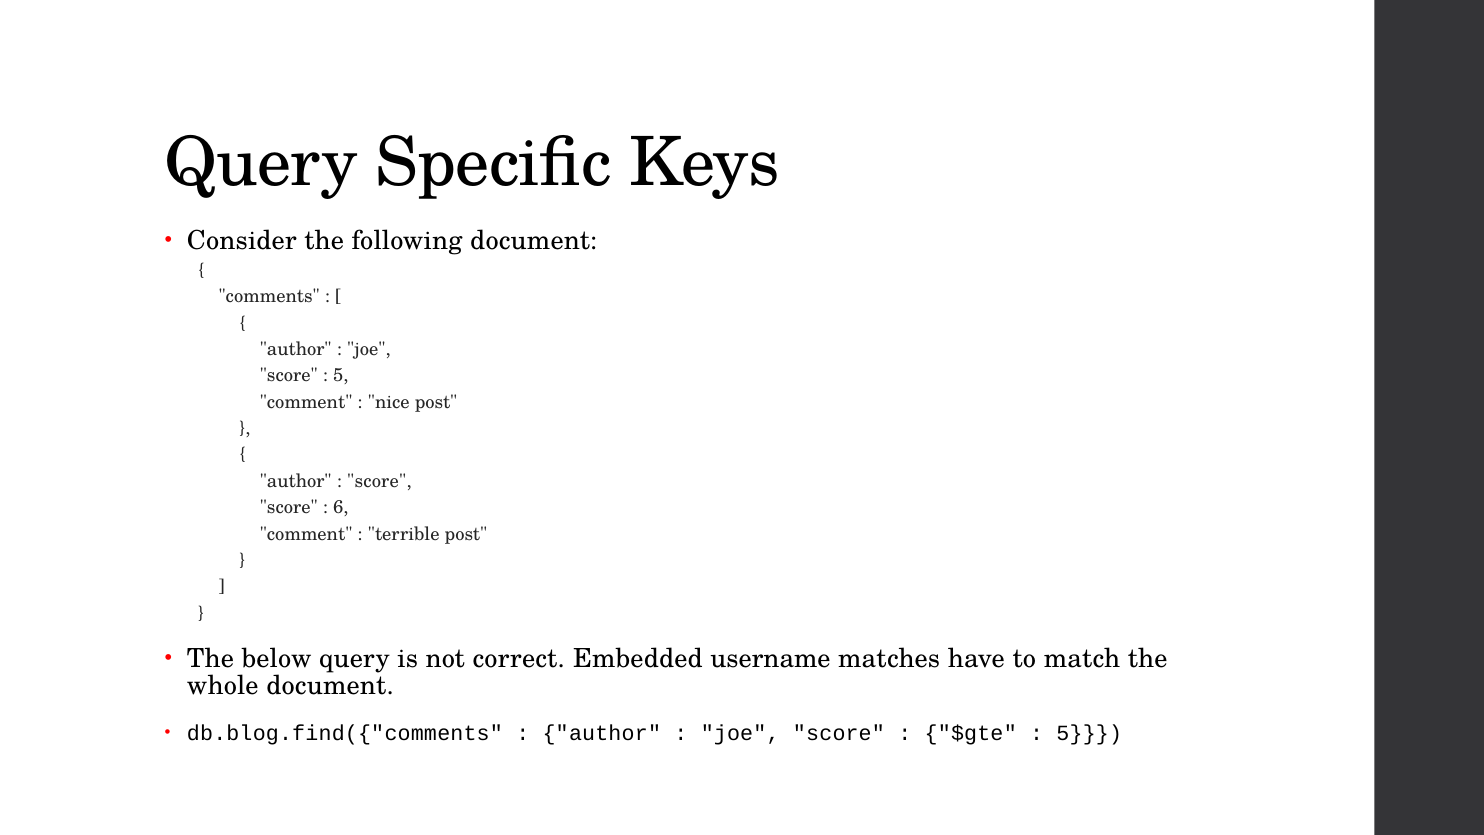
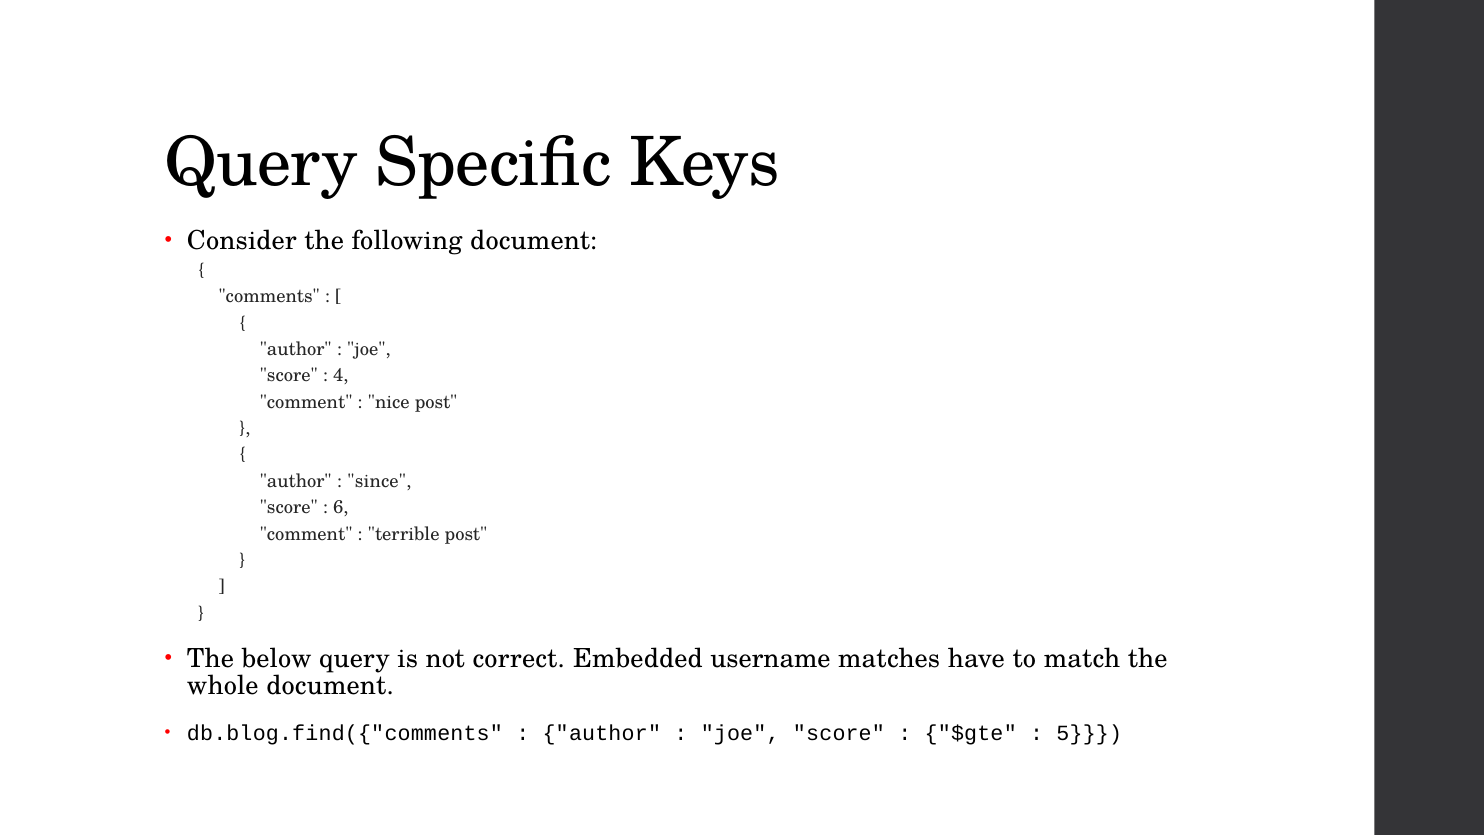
5 at (341, 376): 5 -> 4
score at (379, 481): score -> since
